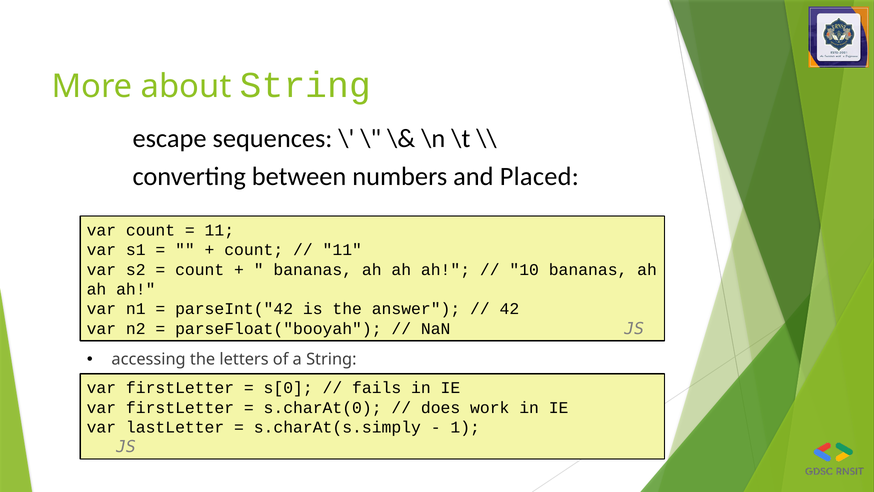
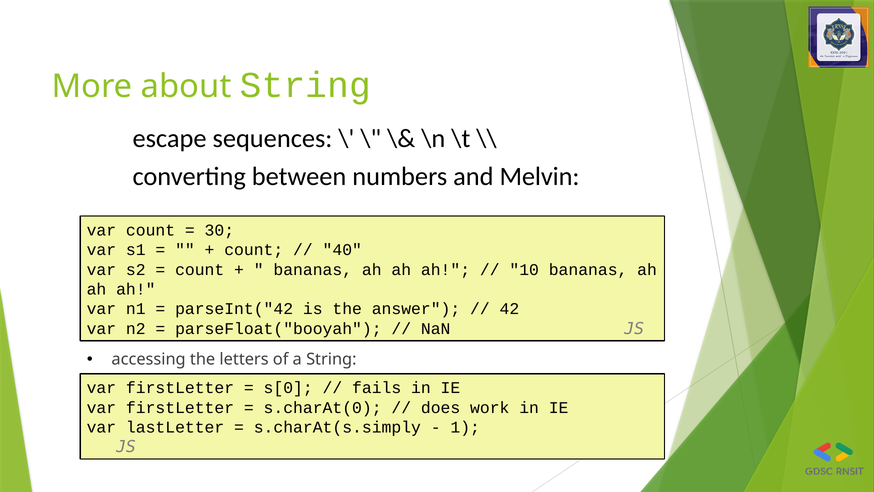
Placed: Placed -> Melvin
11 at (219, 230): 11 -> 30
11 at (342, 250): 11 -> 40
